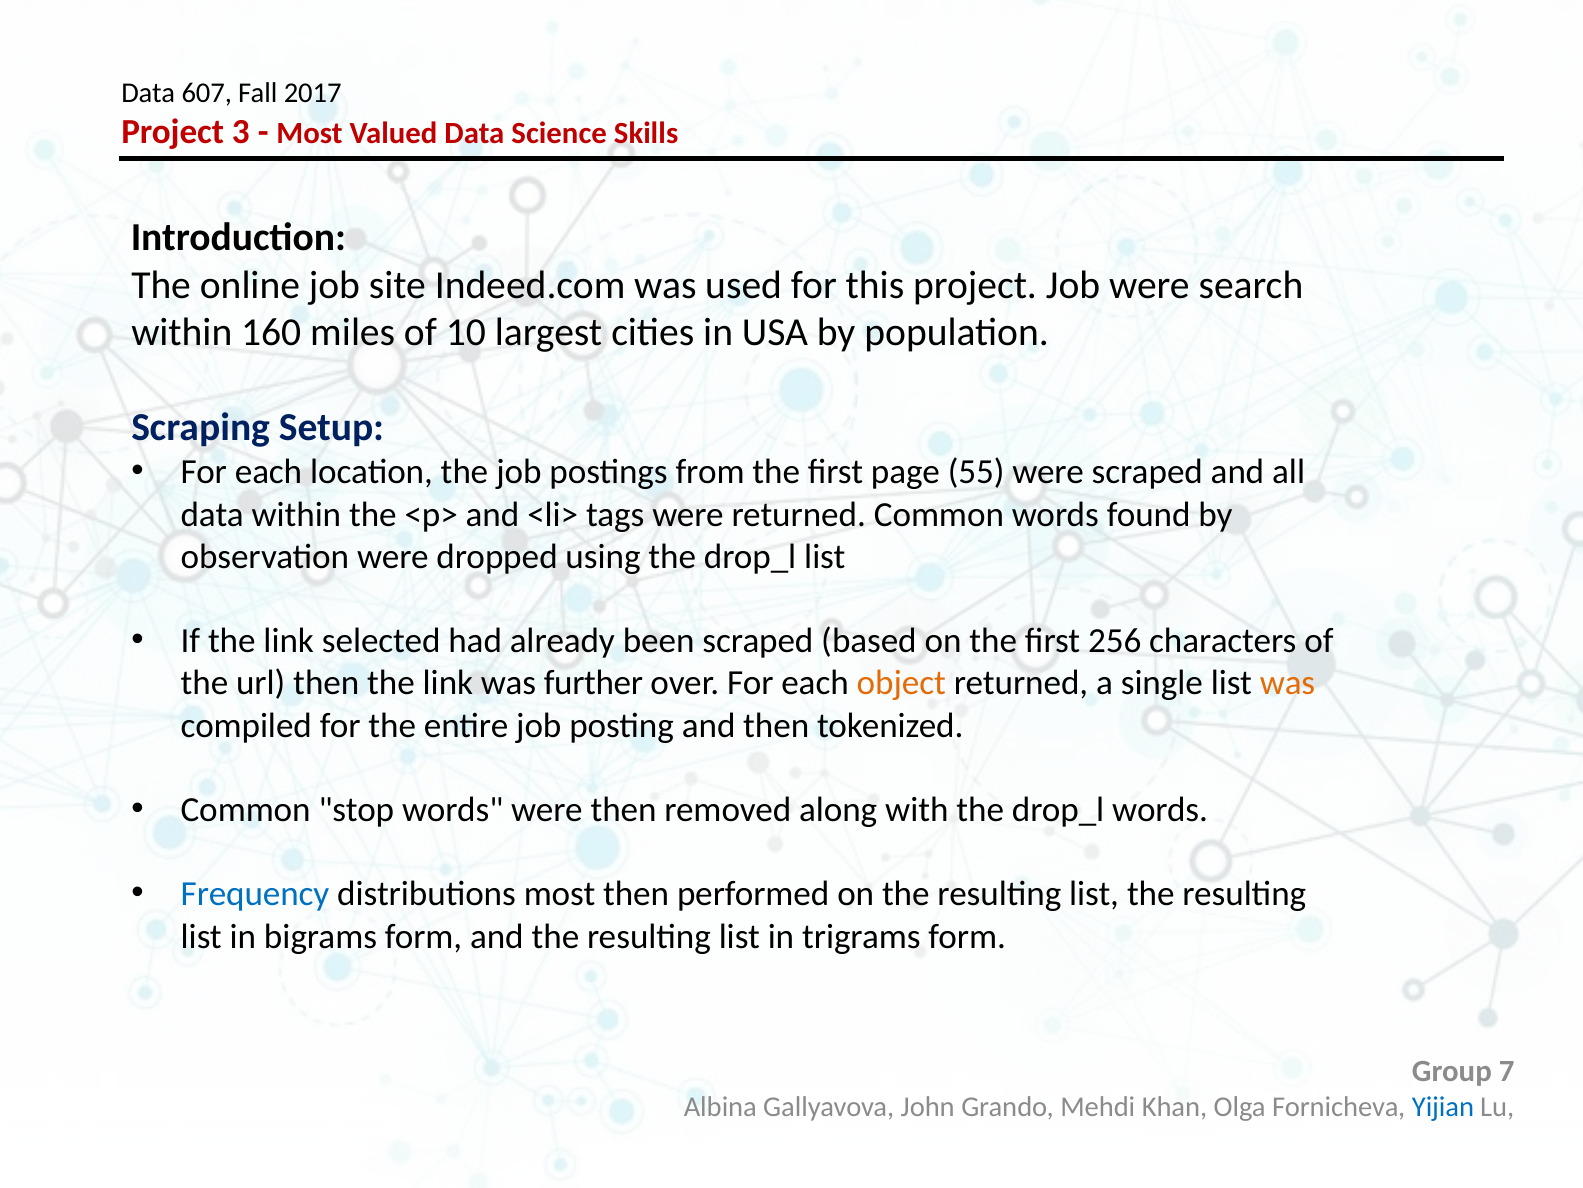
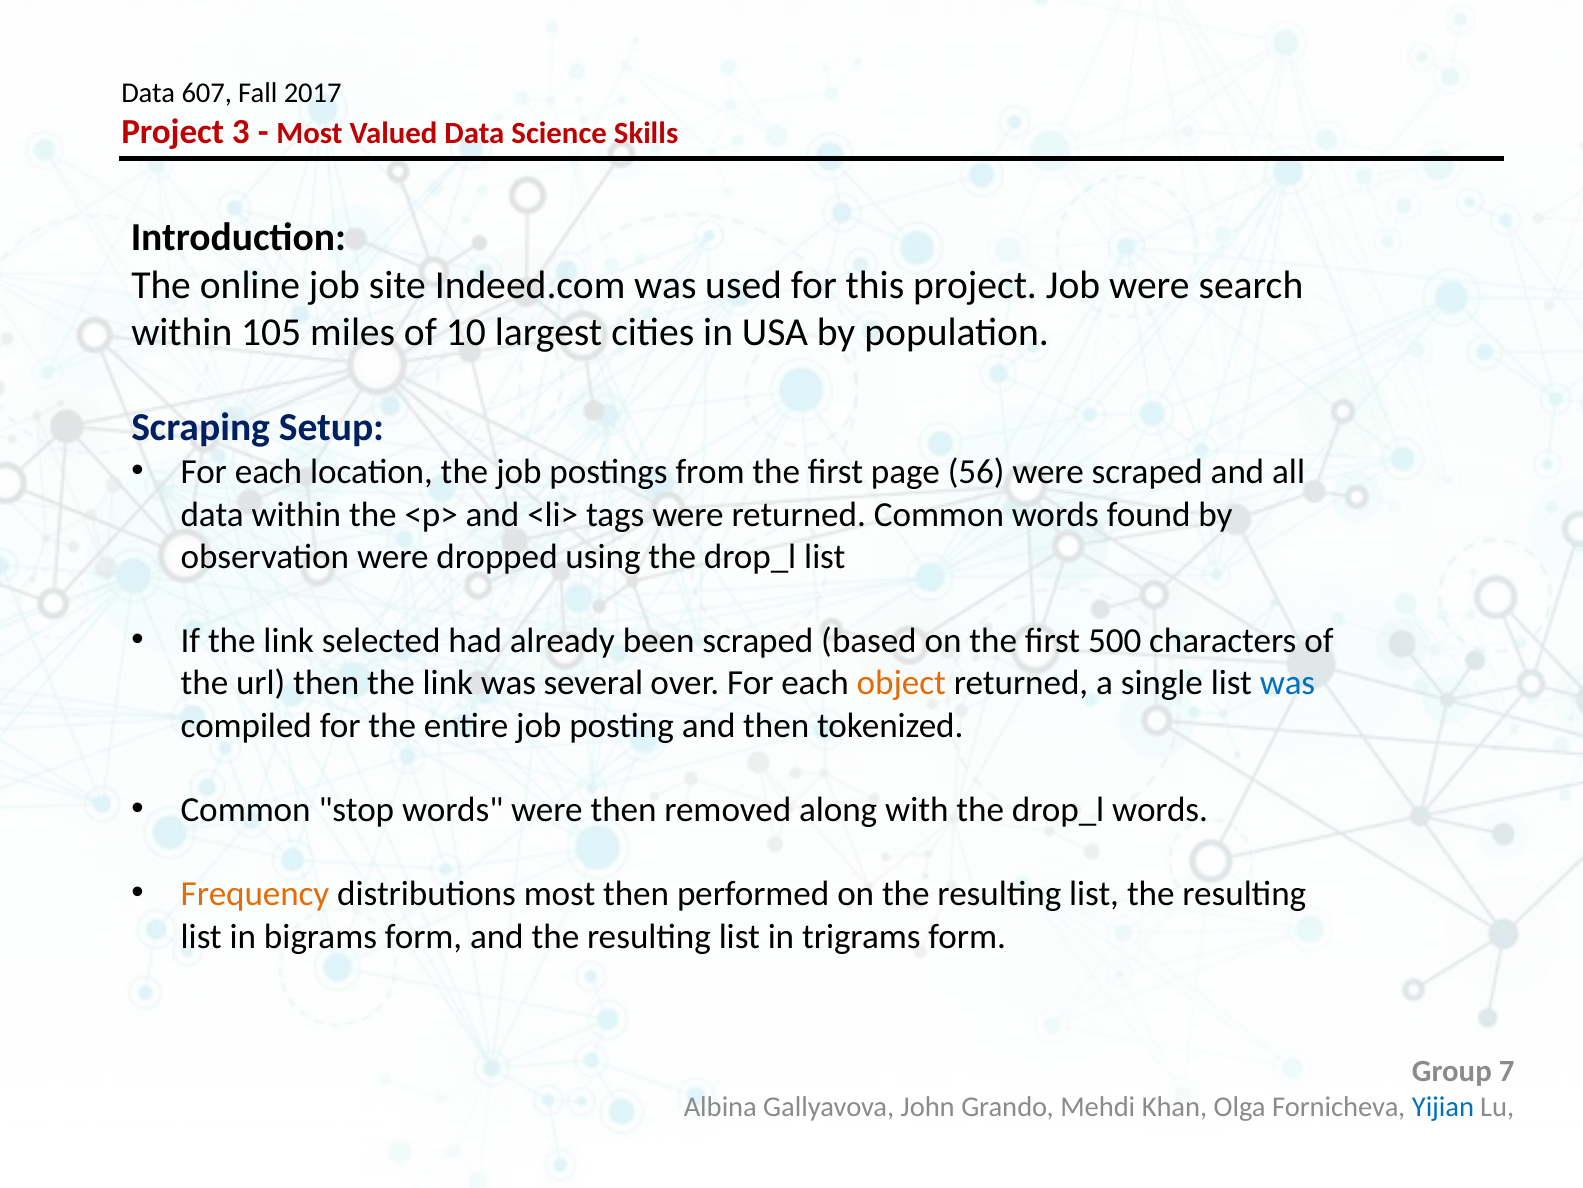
160: 160 -> 105
55: 55 -> 56
256: 256 -> 500
further: further -> several
was at (1288, 683) colour: orange -> blue
Frequency colour: blue -> orange
